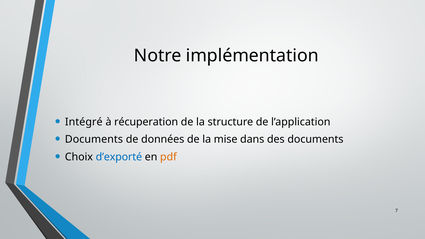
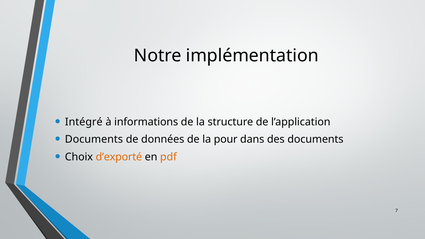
récuperation: récuperation -> informations
mise: mise -> pour
d’exporté colour: blue -> orange
